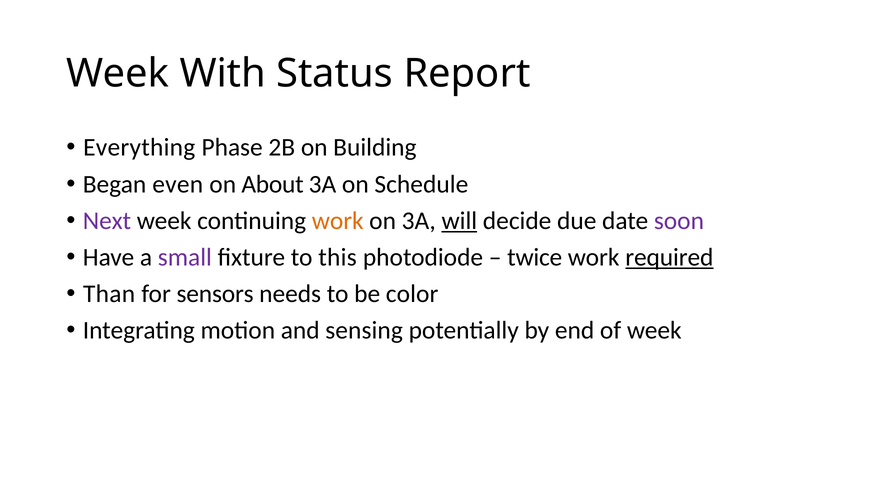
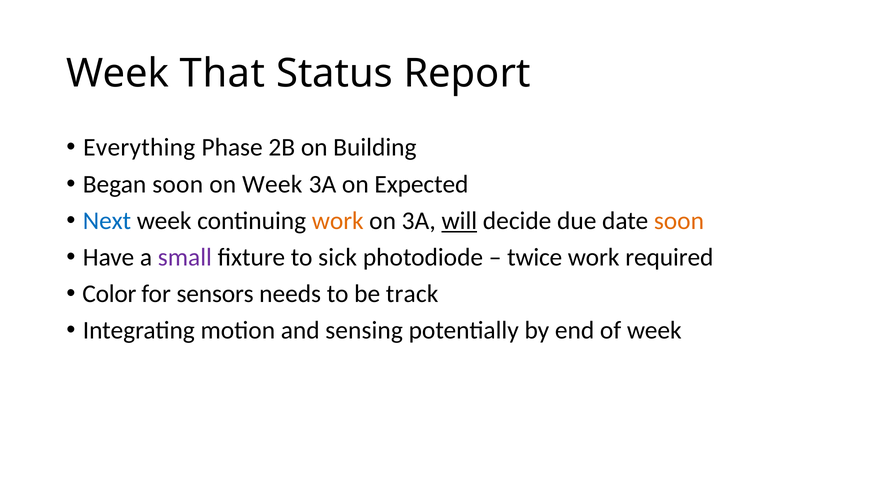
With: With -> That
Began even: even -> soon
on About: About -> Week
Schedule: Schedule -> Expected
Next colour: purple -> blue
soon at (679, 221) colour: purple -> orange
this: this -> sick
required underline: present -> none
Than: Than -> Color
color: color -> track
